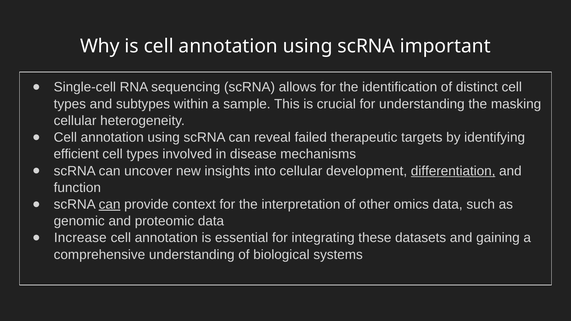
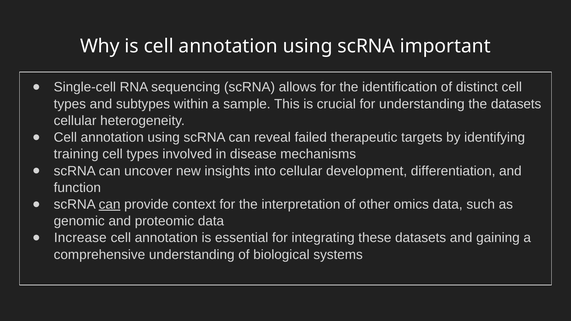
the masking: masking -> datasets
efficient: efficient -> training
differentiation underline: present -> none
